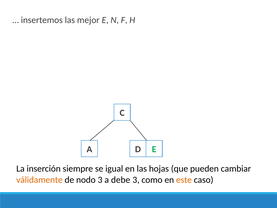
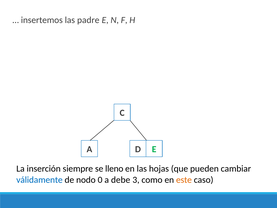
mejor: mejor -> padre
igual: igual -> lleno
válidamente colour: orange -> blue
nodo 3: 3 -> 0
